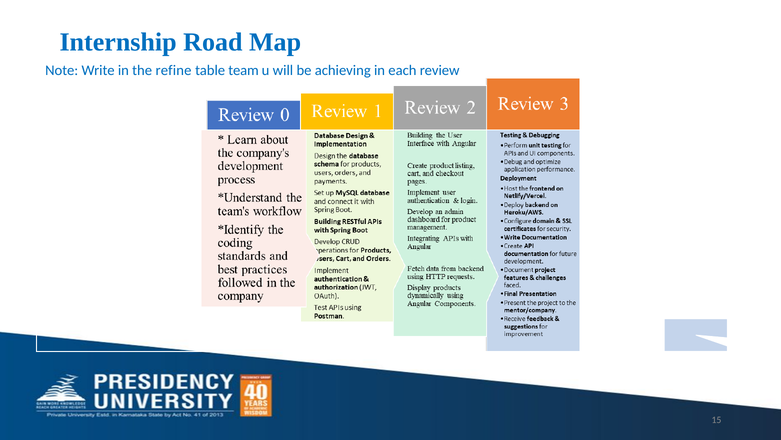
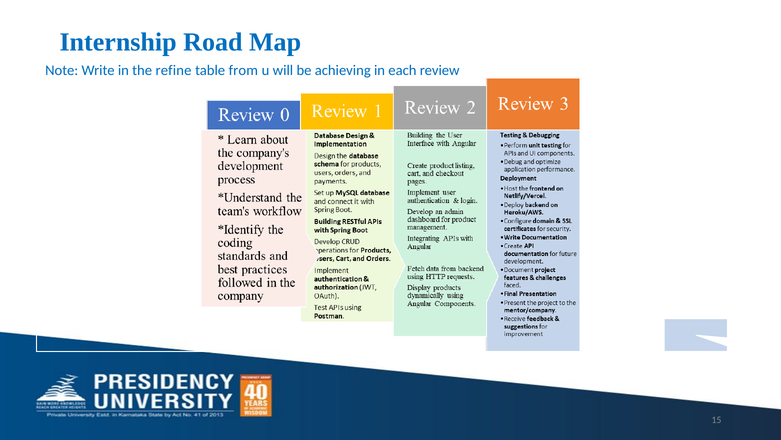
team: team -> from
